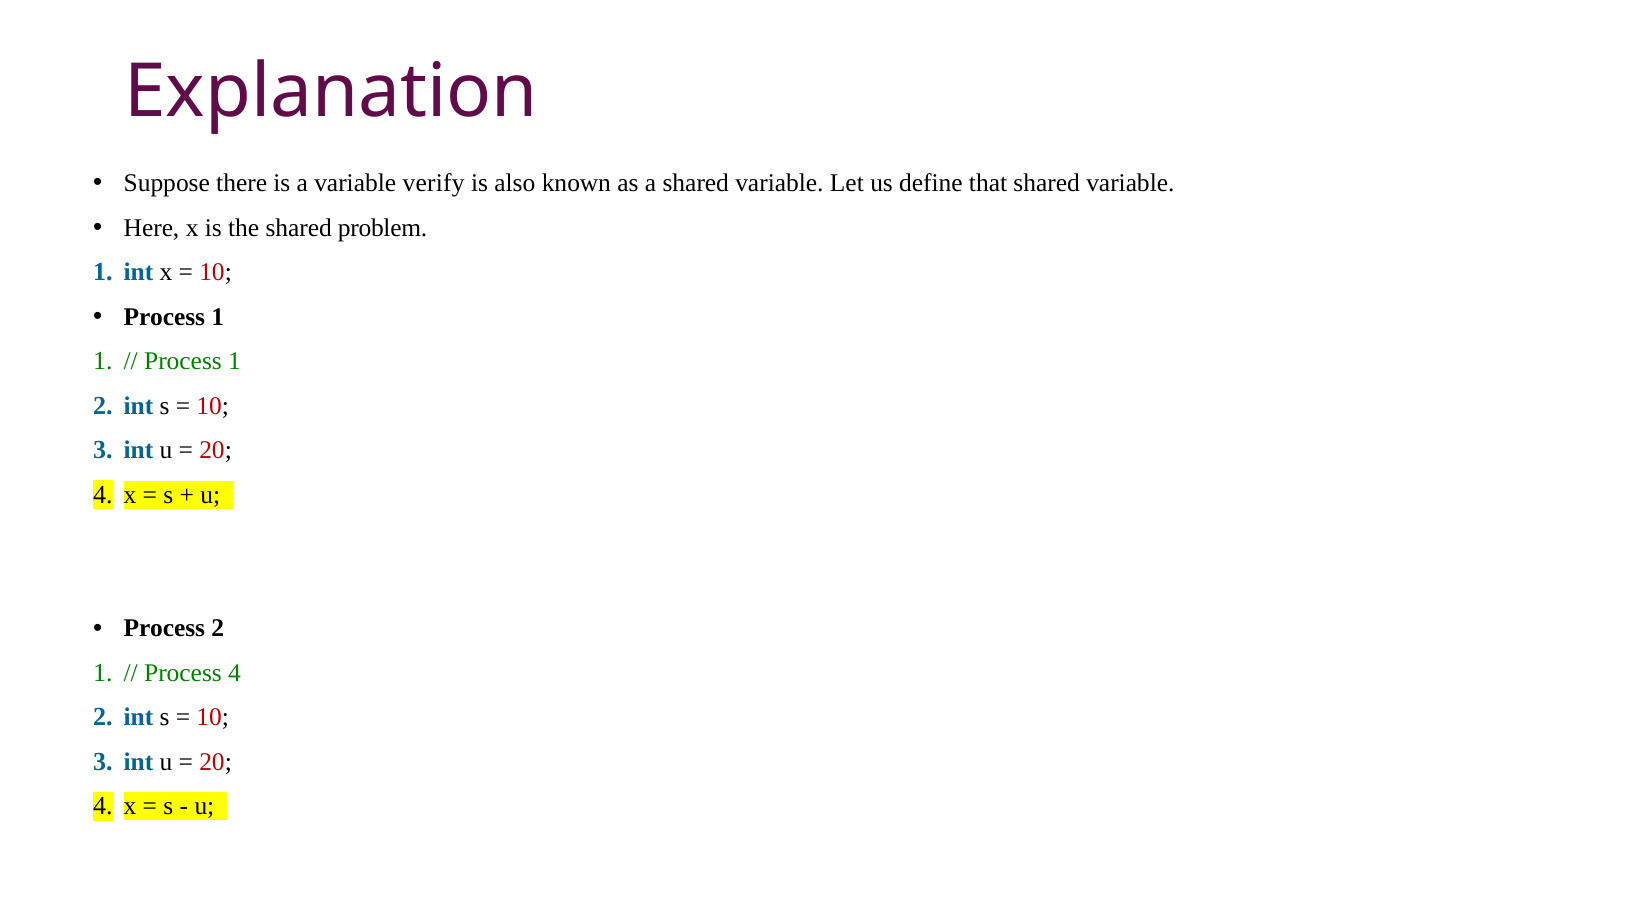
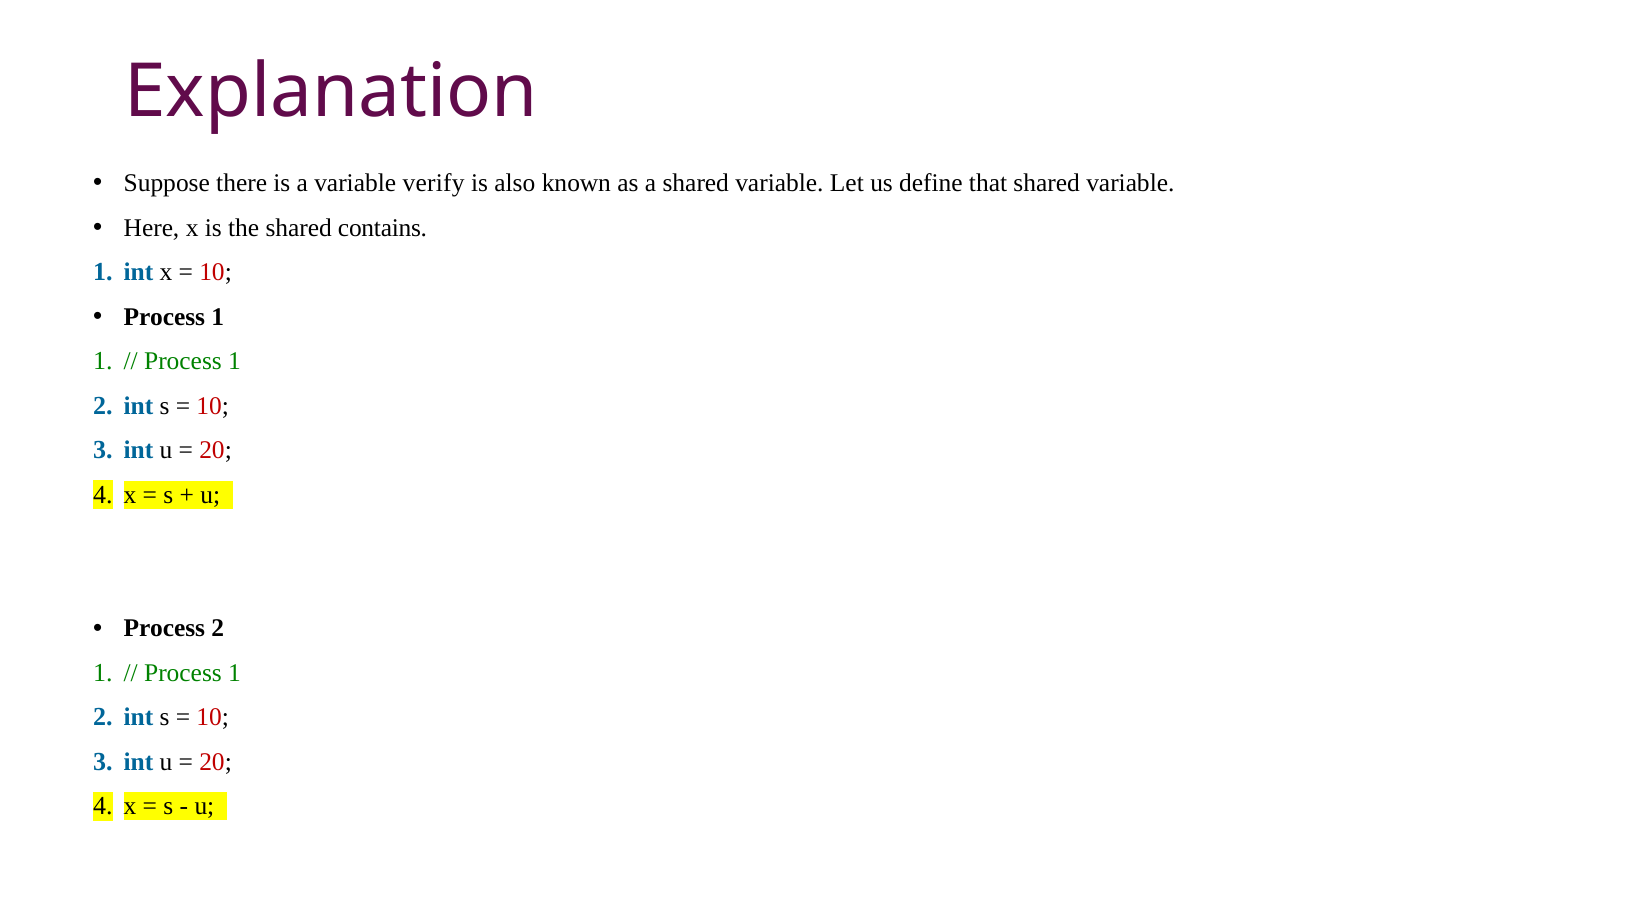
problem: problem -> contains
4 at (234, 673): 4 -> 1
